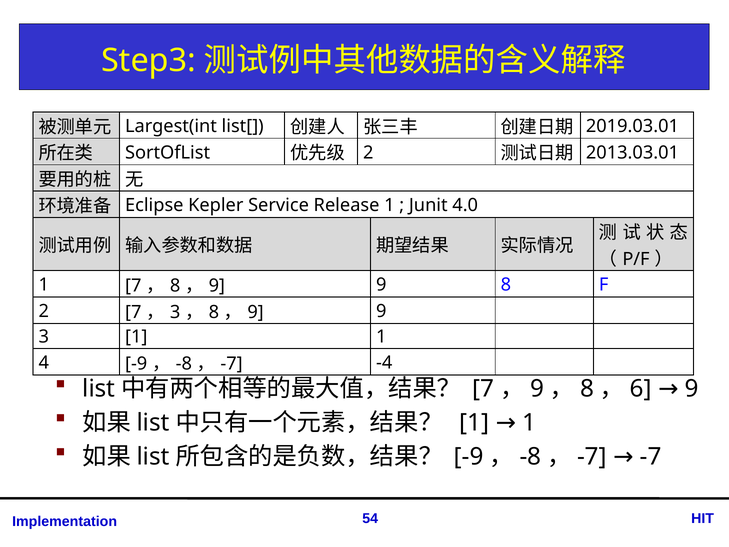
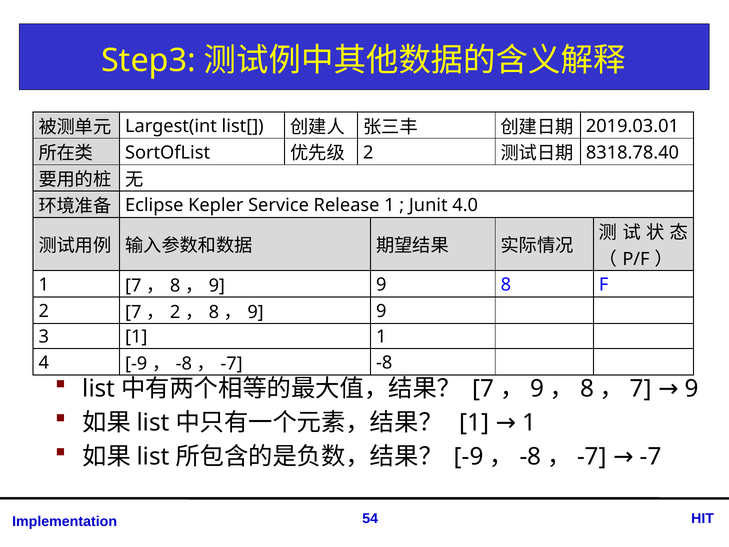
2013.03.01: 2013.03.01 -> 8318.78.40
3 at (175, 312): 3 -> 2
-7 -4: -4 -> -8
6 at (641, 388): 6 -> 7
